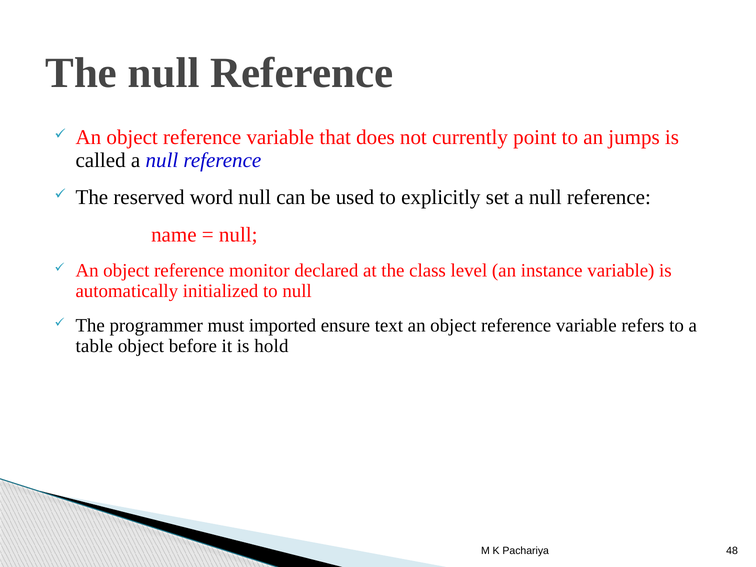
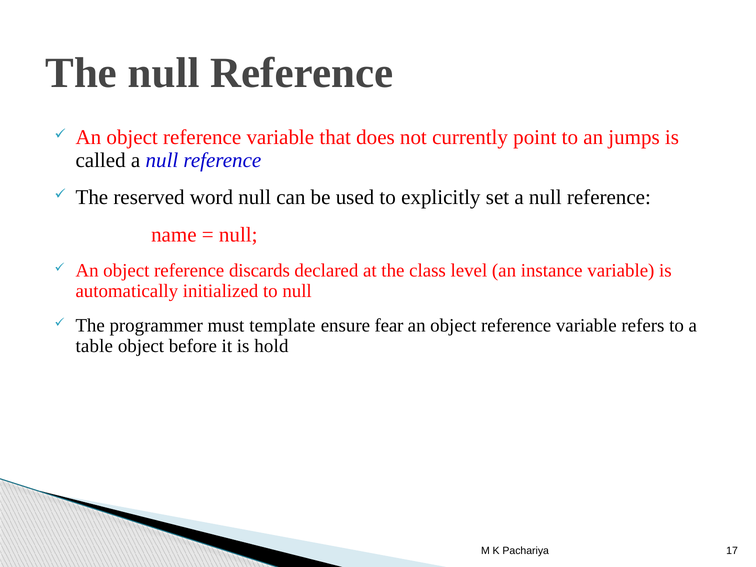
monitor: monitor -> discards
imported: imported -> template
text: text -> fear
48: 48 -> 17
